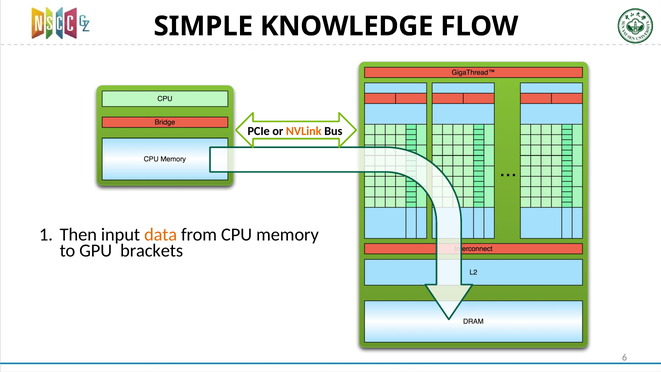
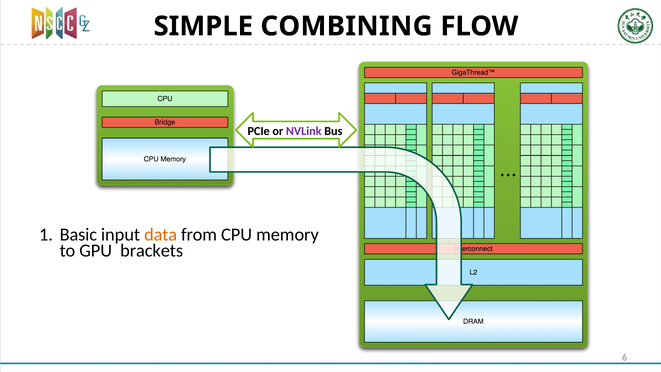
KNOWLEDGE: KNOWLEDGE -> COMBINING
NVLink colour: orange -> purple
Then: Then -> Basic
